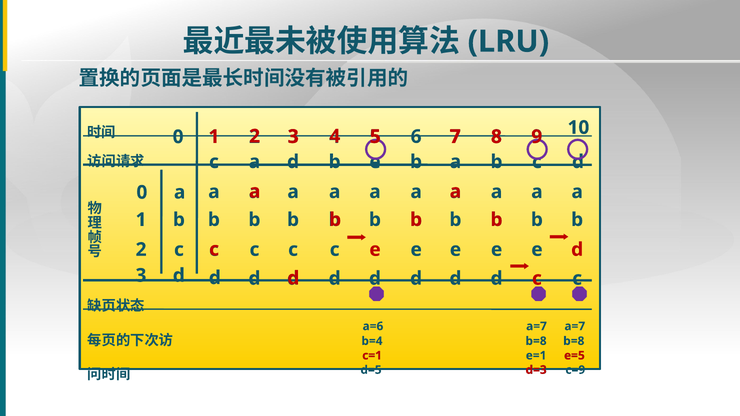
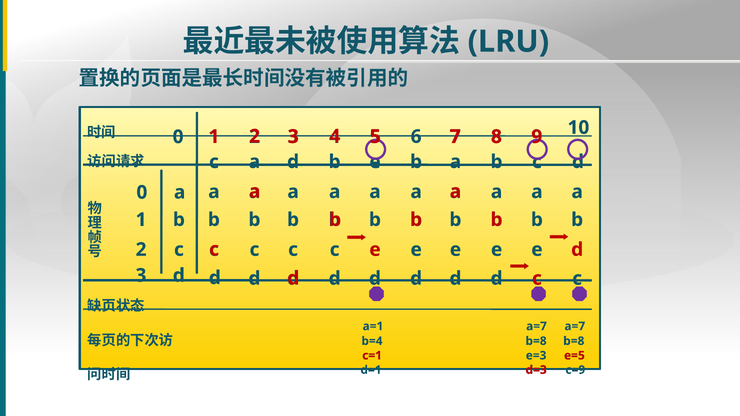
a=6: a=6 -> a=1
e=1: e=1 -> e=3
d=5: d=5 -> d=1
